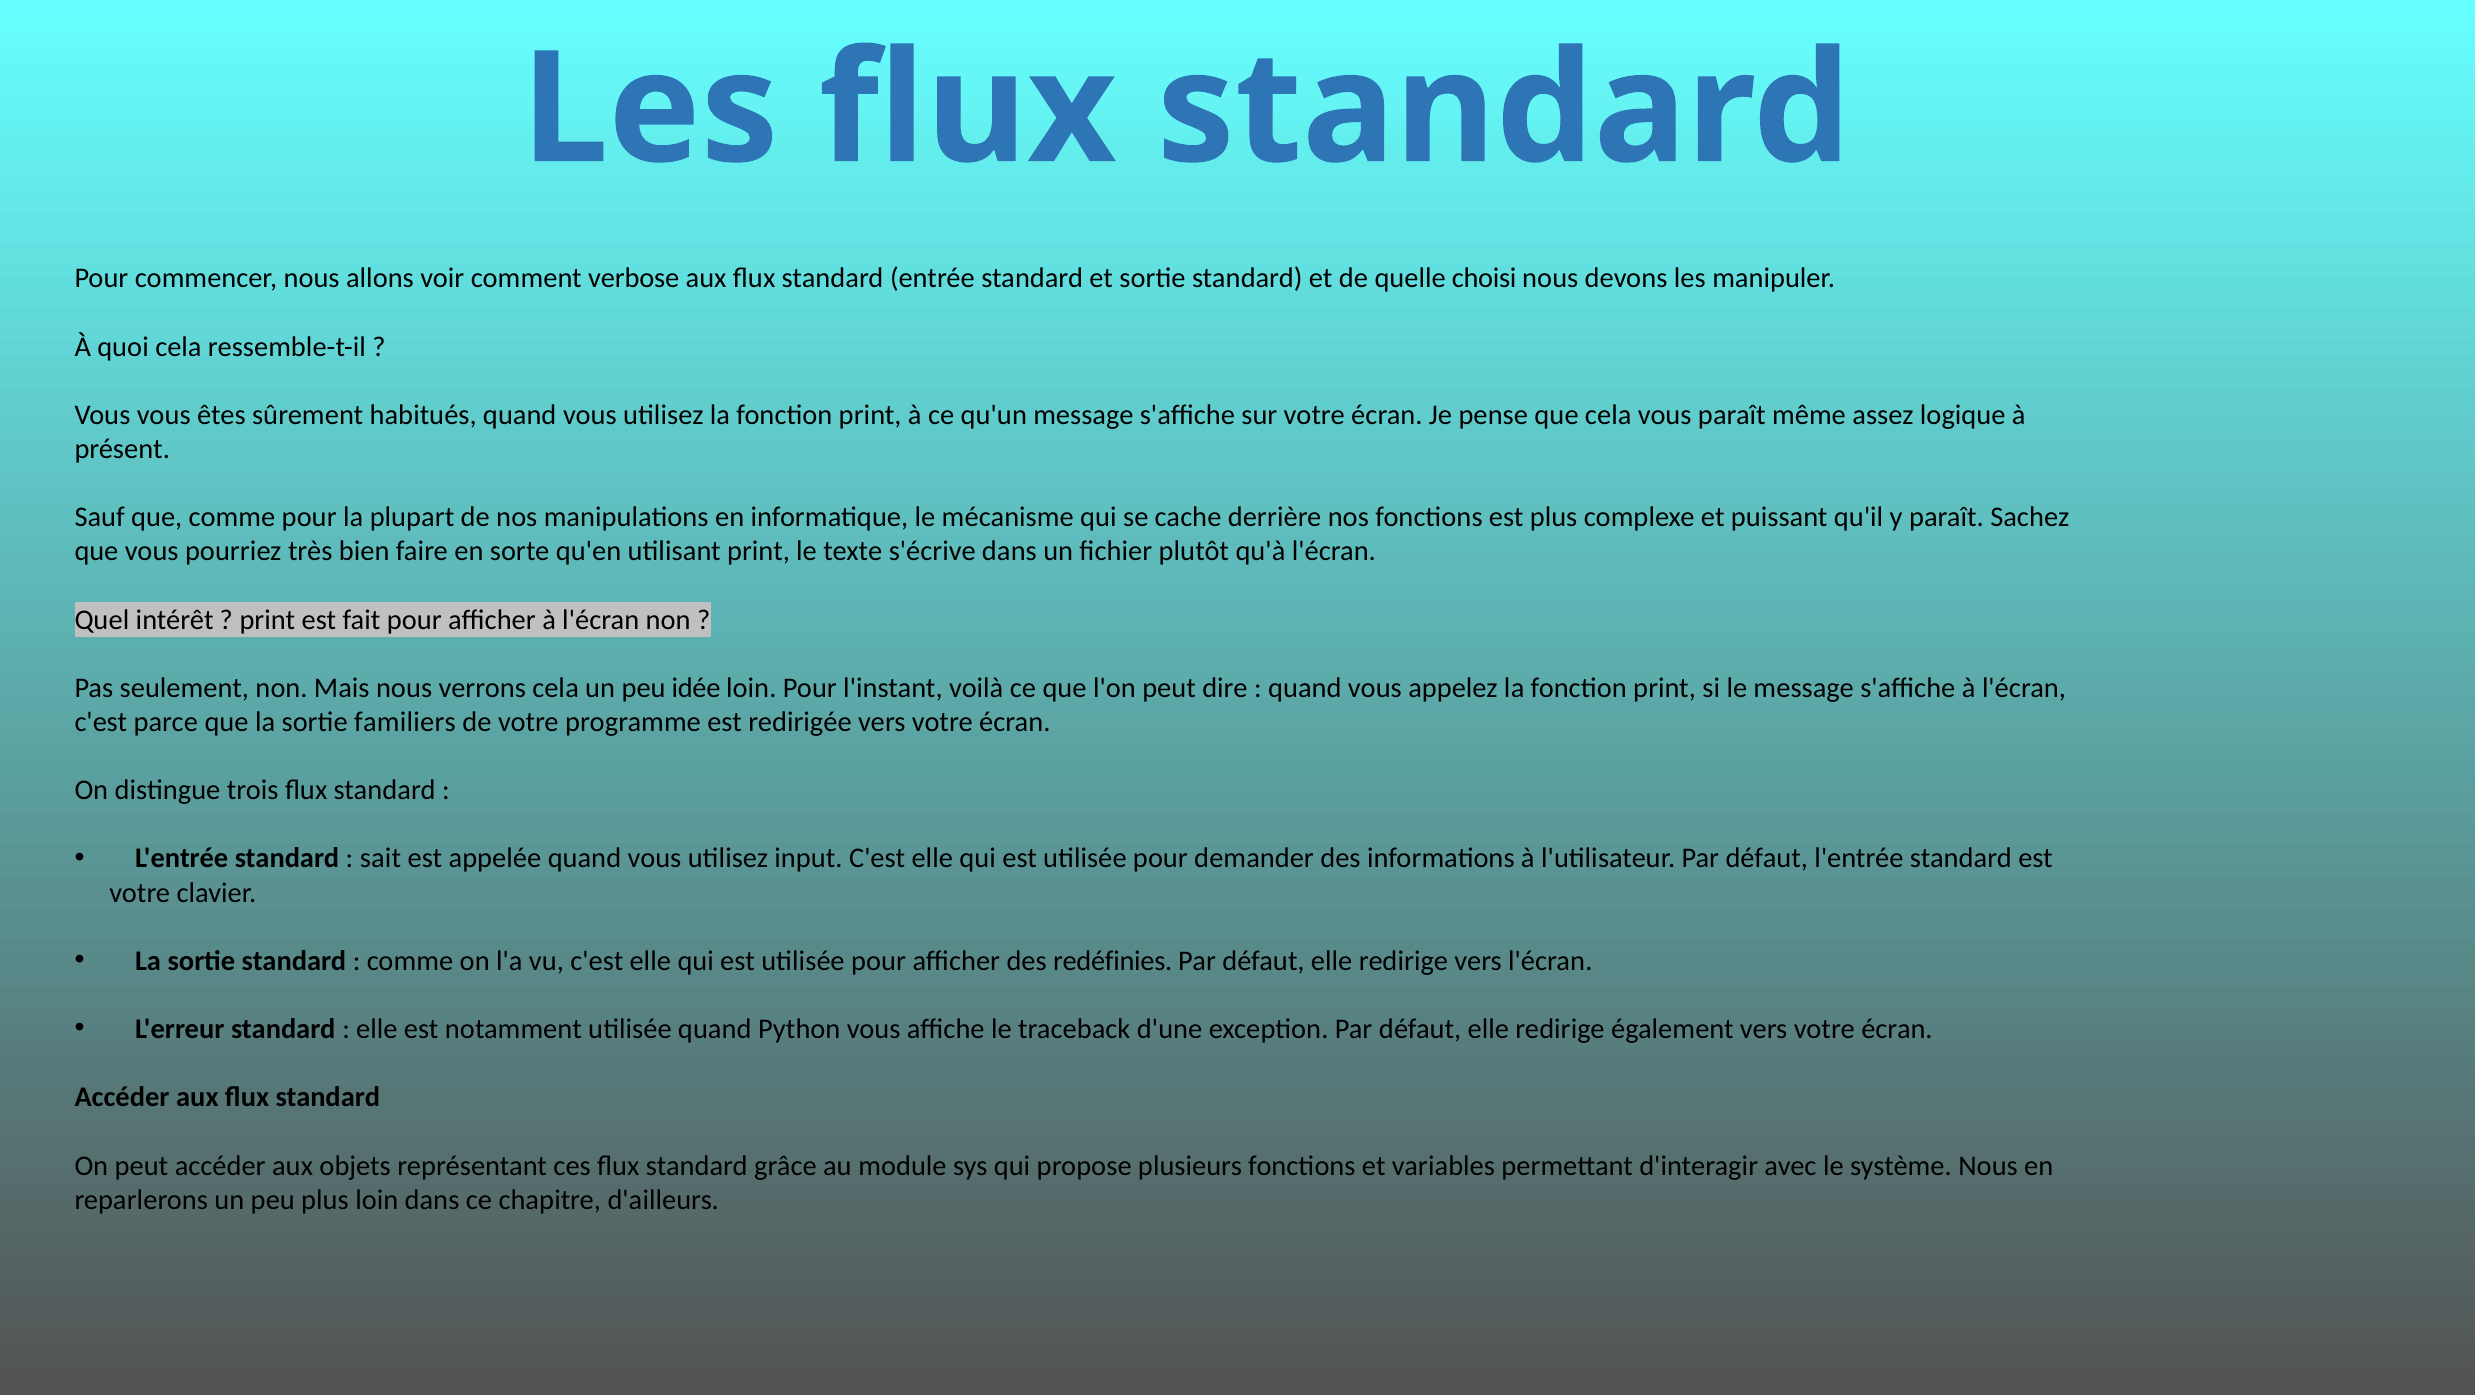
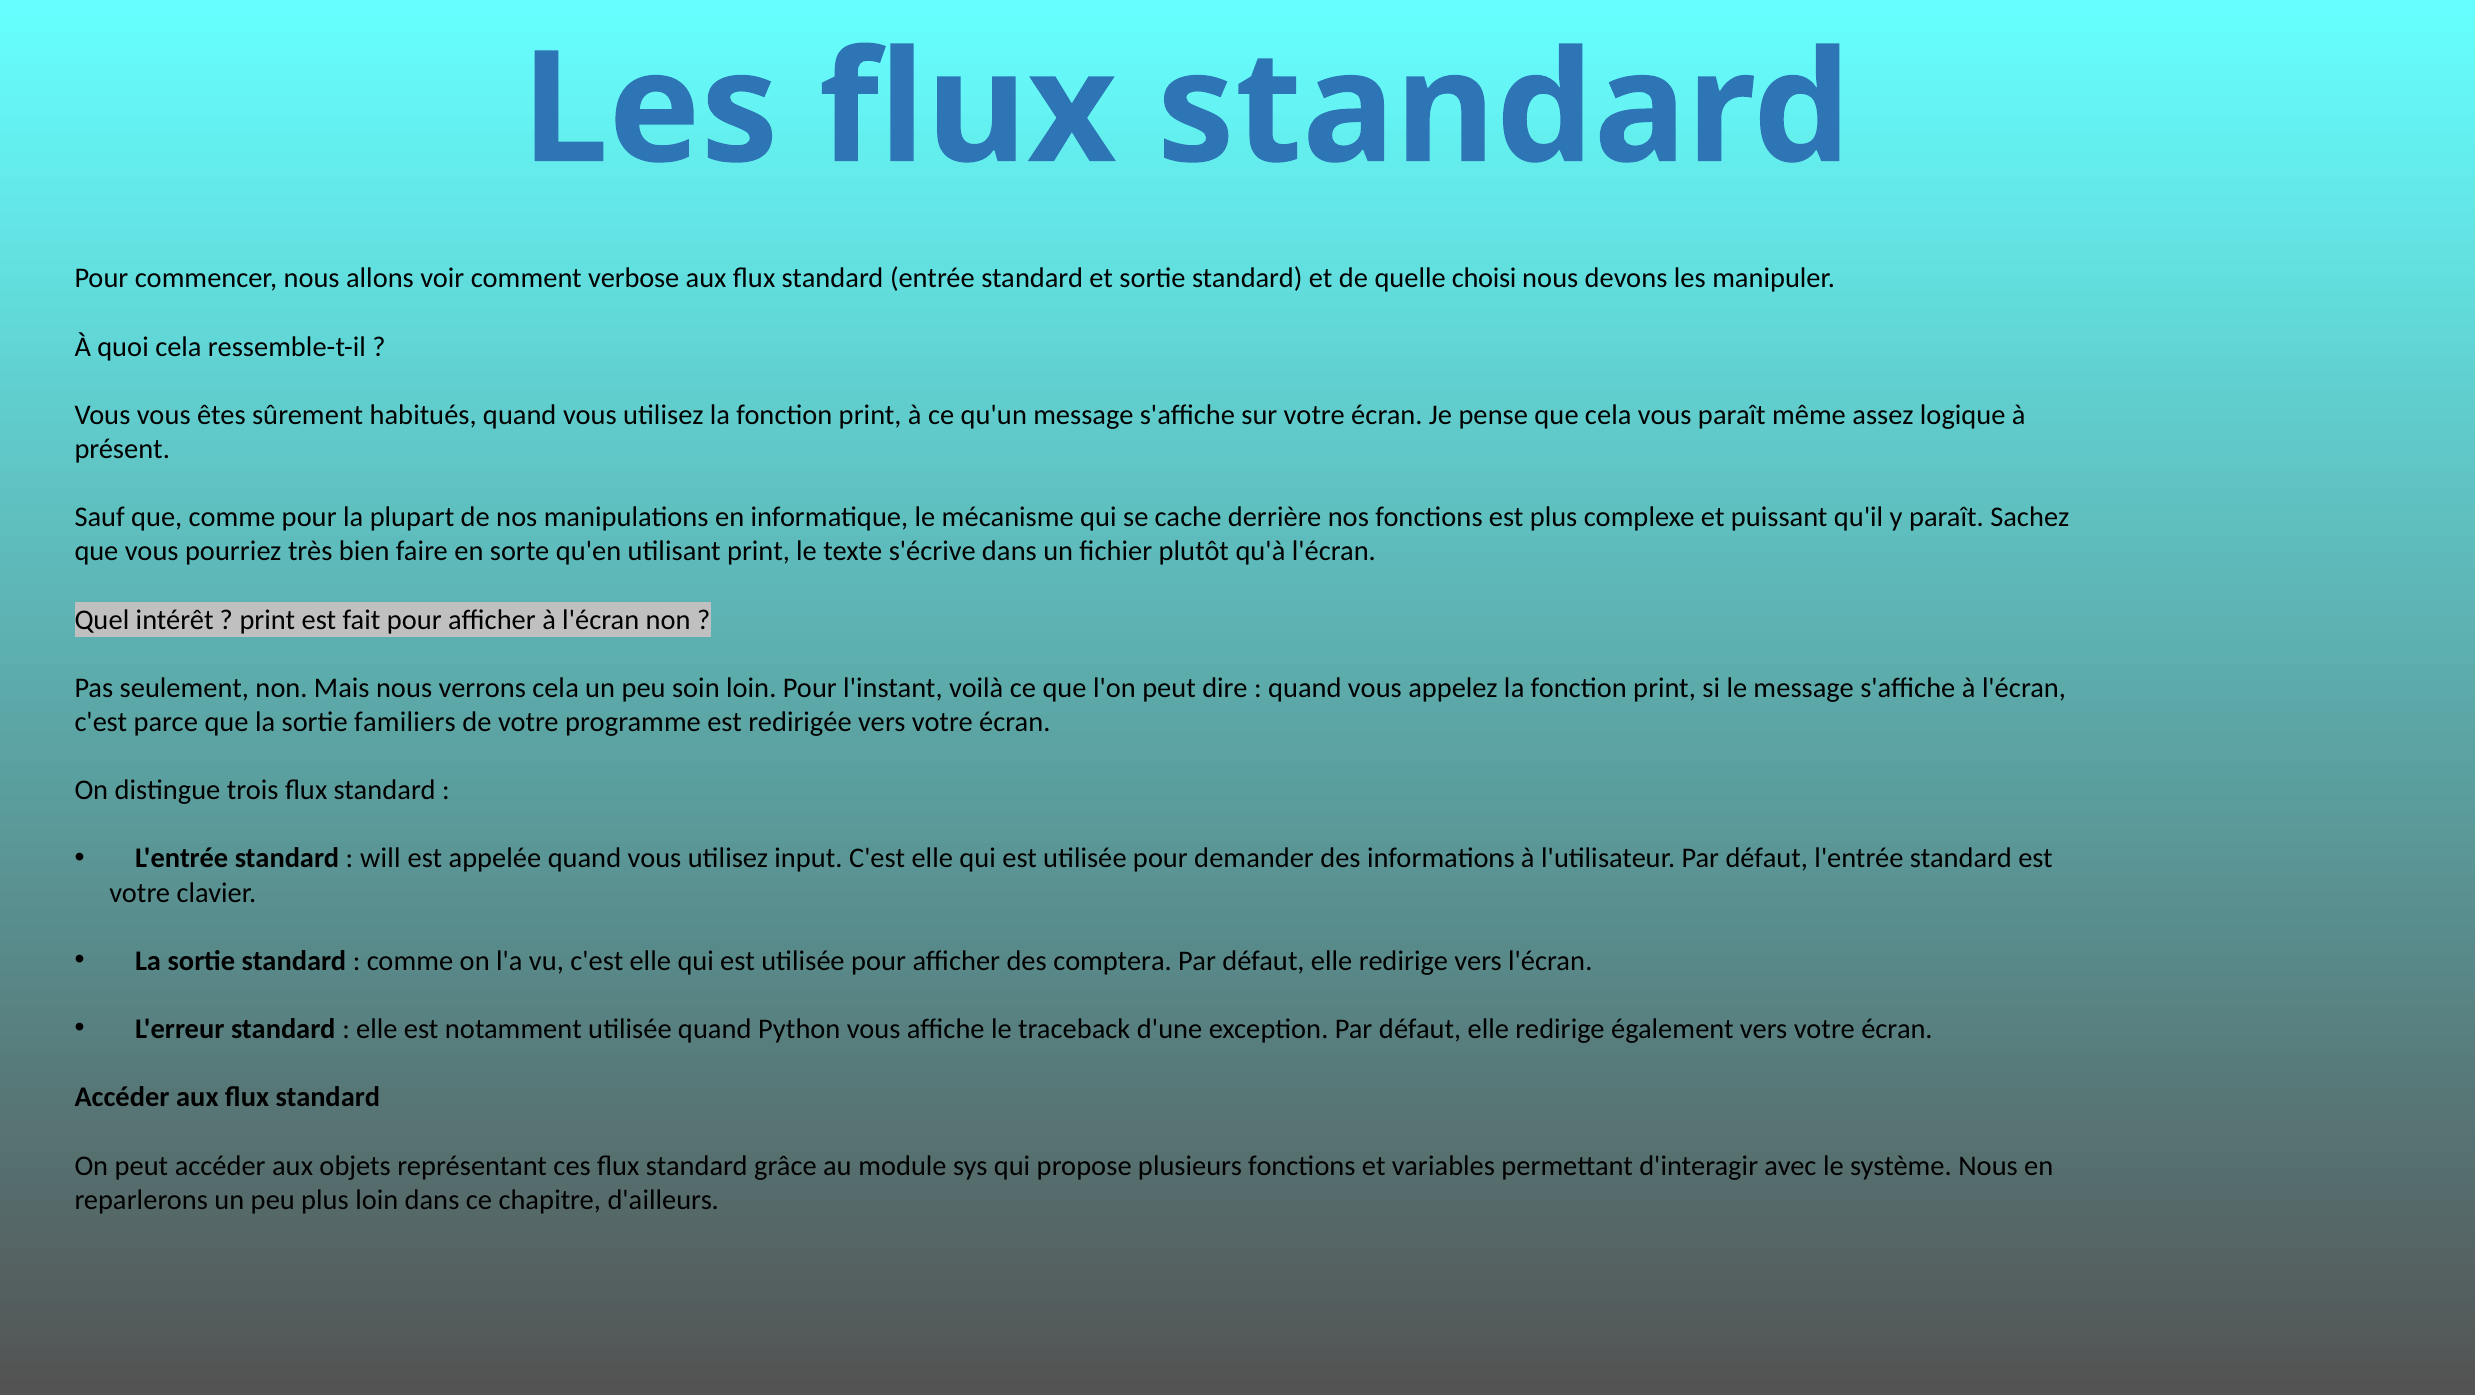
idée: idée -> soin
sait: sait -> will
redéfinies: redéfinies -> comptera
